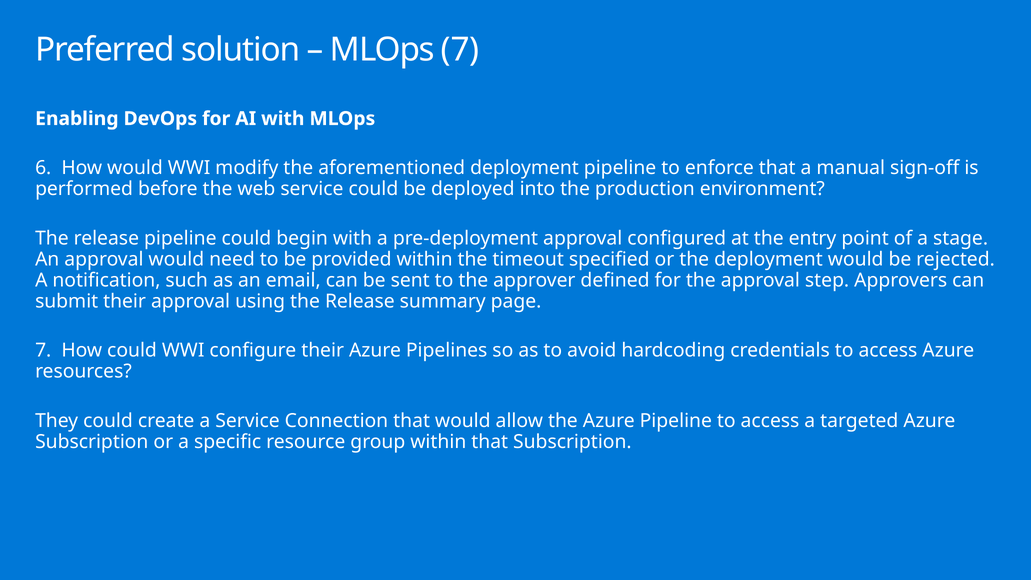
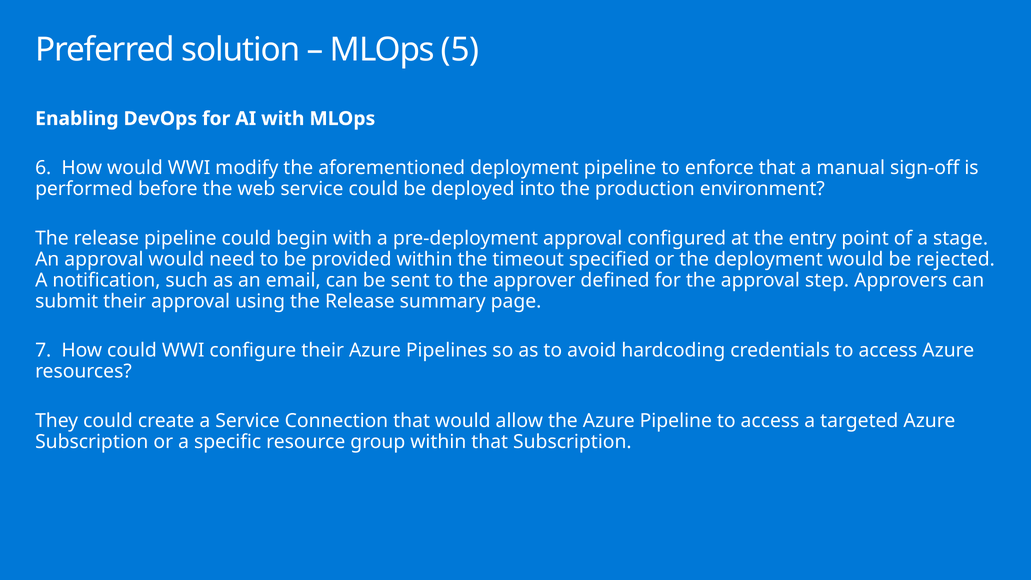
MLOps 7: 7 -> 5
